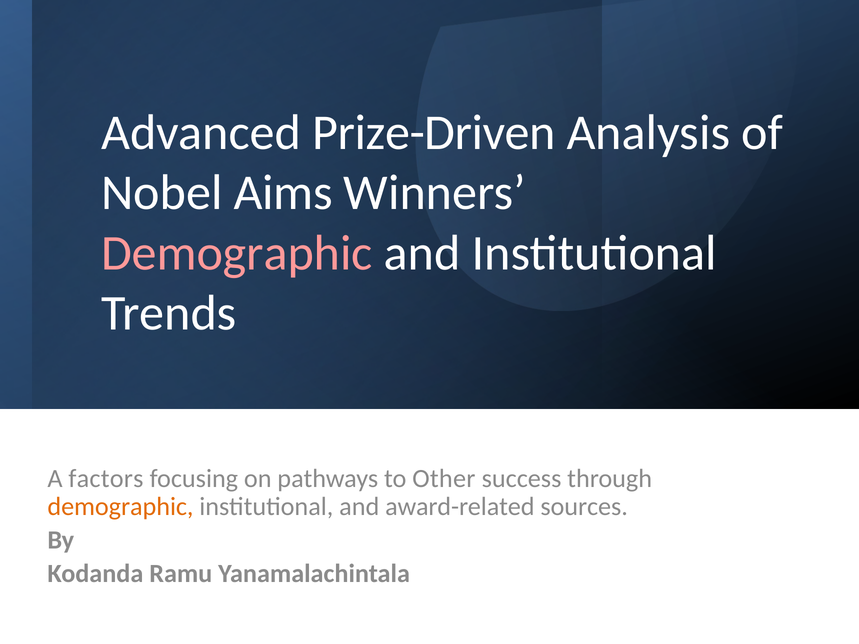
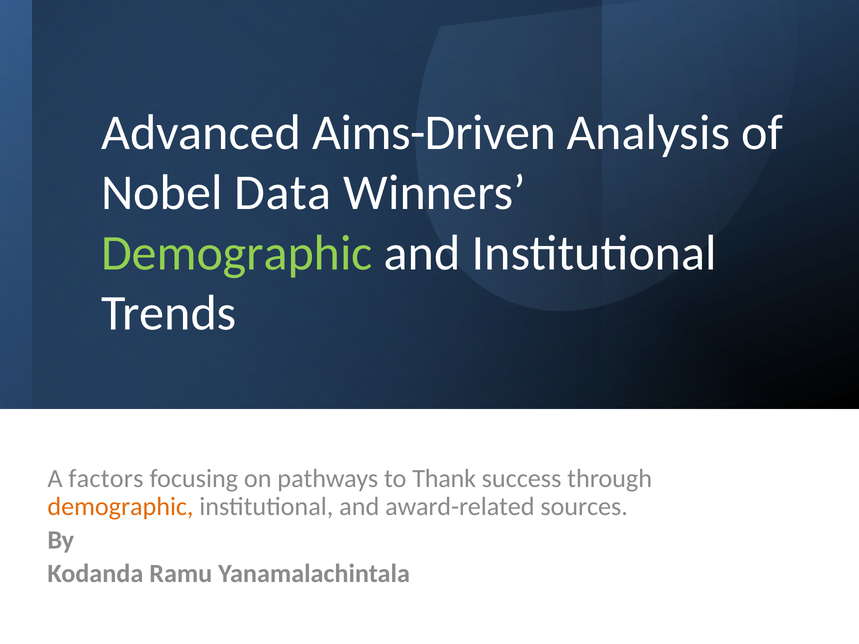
Prize-Driven: Prize-Driven -> Aims-Driven
Aims: Aims -> Data
Demographic at (237, 253) colour: pink -> light green
Other: Other -> Thank
